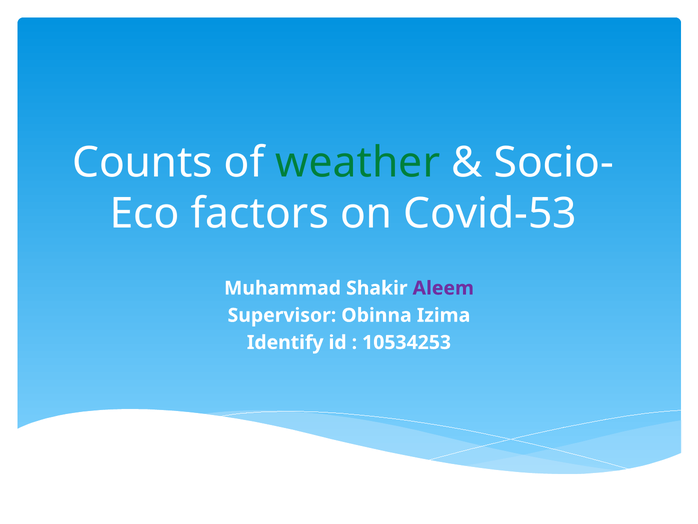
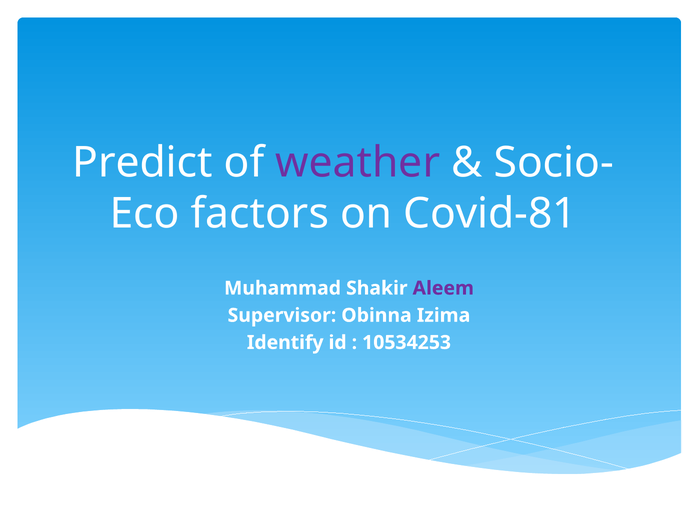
Counts: Counts -> Predict
weather colour: green -> purple
Covid-53: Covid-53 -> Covid-81
